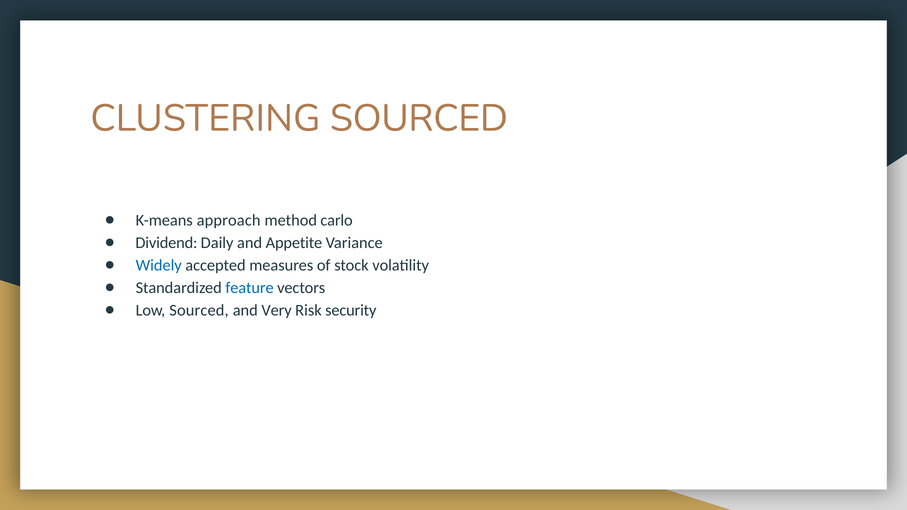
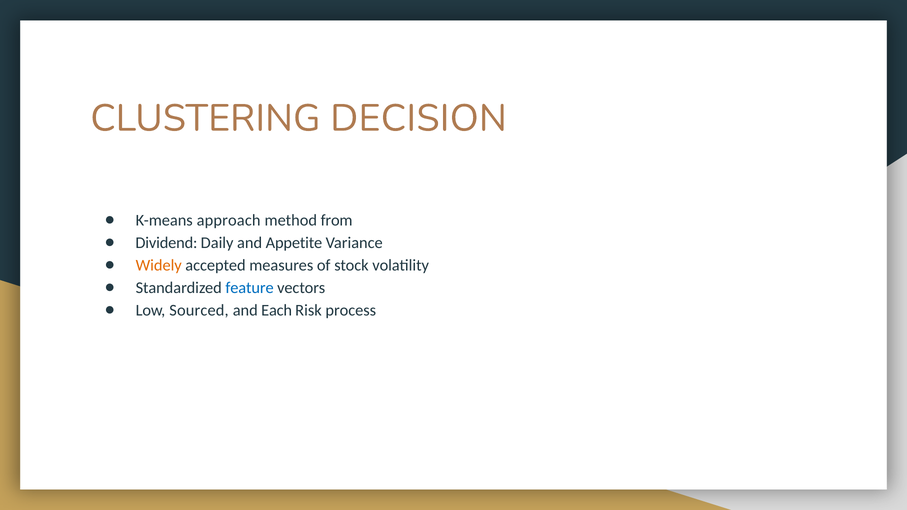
CLUSTERING SOURCED: SOURCED -> DECISION
carlo: carlo -> from
Widely colour: blue -> orange
Very: Very -> Each
security: security -> process
